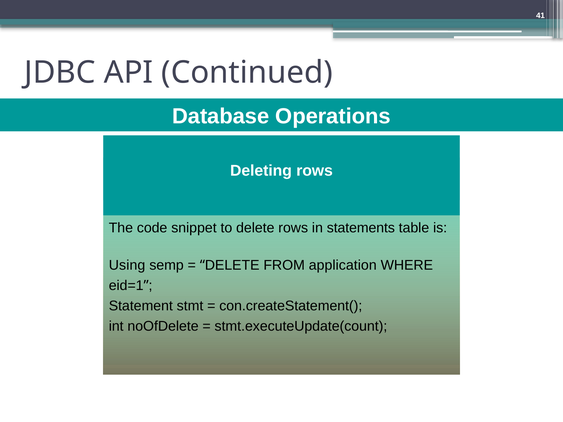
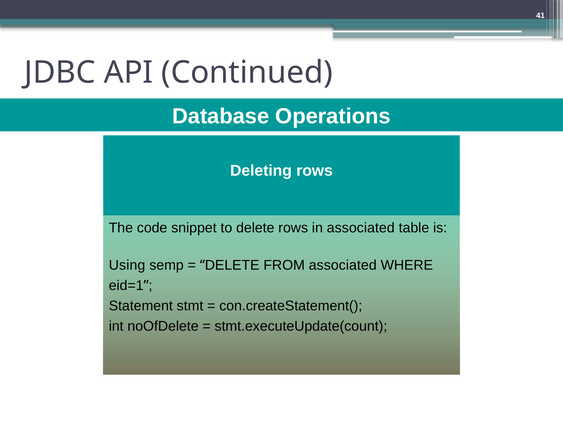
in statements: statements -> associated
FROM application: application -> associated
